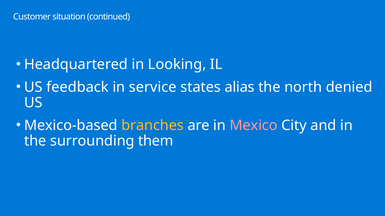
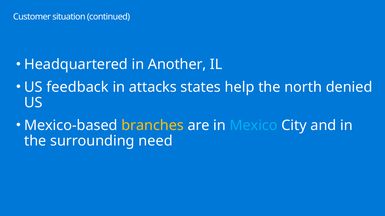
Looking: Looking -> Another
service: service -> attacks
alias: alias -> help
Mexico colour: pink -> light blue
them: them -> need
